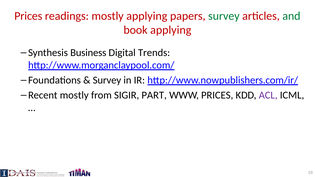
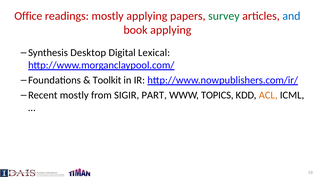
Prices at (28, 16): Prices -> Office
and colour: green -> blue
Business: Business -> Desktop
Trends: Trends -> Lexical
Survey at (107, 80): Survey -> Toolkit
WWW PRICES: PRICES -> TOPICS
ACL colour: purple -> orange
